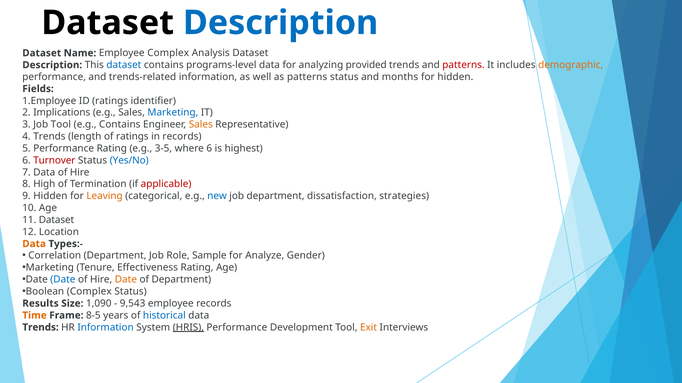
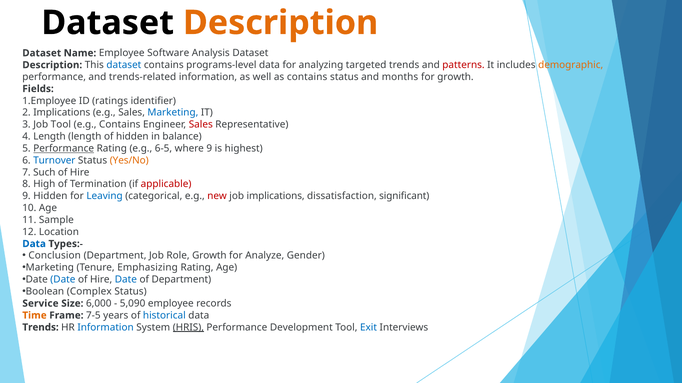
Description at (281, 23) colour: blue -> orange
Employee Complex: Complex -> Software
provided: provided -> targeted
as patterns: patterns -> contains
for hidden: hidden -> growth
Sales at (201, 125) colour: orange -> red
4 Trends: Trends -> Length
of ratings: ratings -> hidden
in records: records -> balance
Performance at (64, 149) underline: none -> present
3-5: 3-5 -> 6-5
where 6: 6 -> 9
Turnover colour: red -> blue
Yes/No colour: blue -> orange
7 Data: Data -> Such
Leaving colour: orange -> blue
new colour: blue -> red
job department: department -> implications
strategies: strategies -> significant
11 Dataset: Dataset -> Sample
Data at (34, 244) colour: orange -> blue
Correlation: Correlation -> Conclusion
Role Sample: Sample -> Growth
Effectiveness: Effectiveness -> Emphasizing
Date at (126, 280) colour: orange -> blue
Results: Results -> Service
1,090: 1,090 -> 6,000
9,543: 9,543 -> 5,090
8-5: 8-5 -> 7-5
Exit colour: orange -> blue
